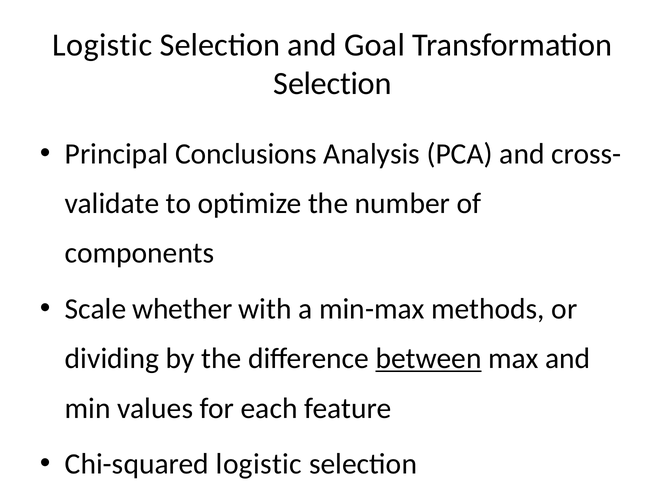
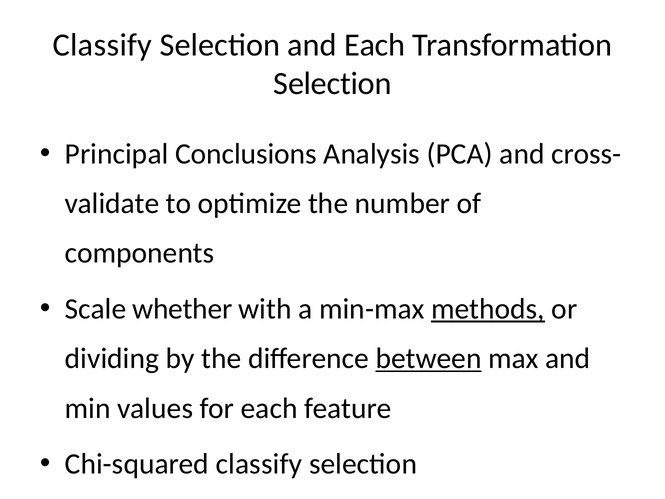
Logistic at (102, 45): Logistic -> Classify
and Goal: Goal -> Each
methods underline: none -> present
Chi-squared logistic: logistic -> classify
